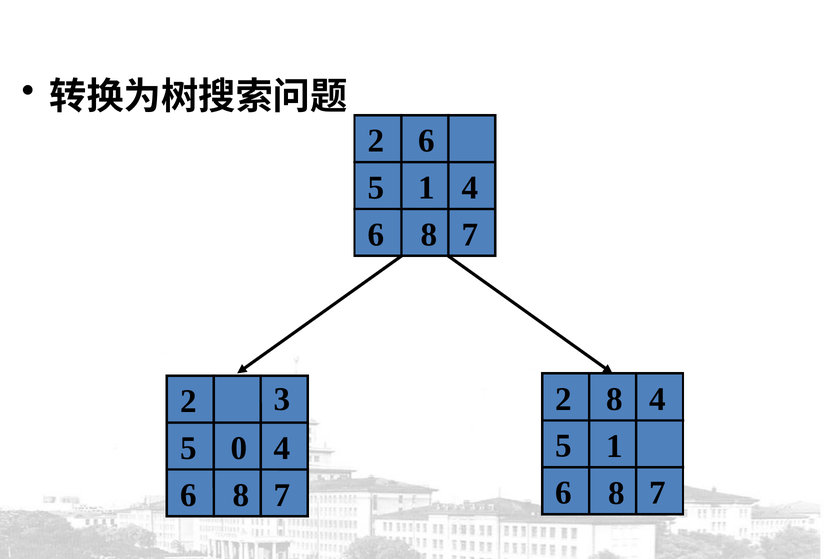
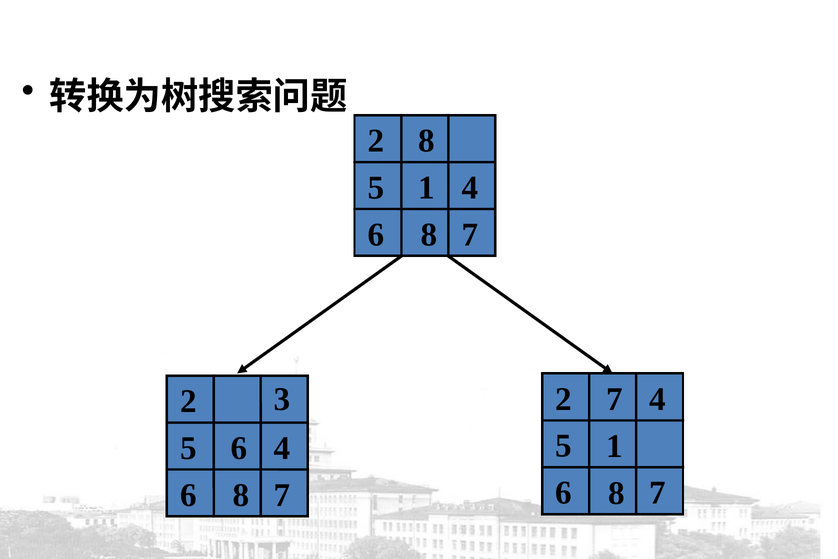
2 6: 6 -> 8
2 8: 8 -> 7
5 0: 0 -> 6
